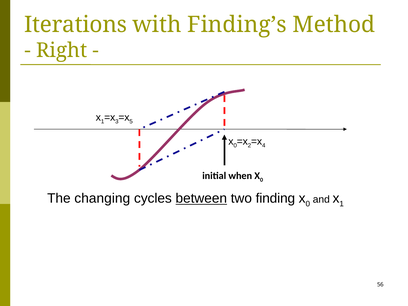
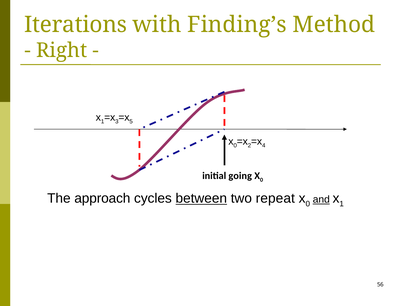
when: when -> going
changing: changing -> approach
finding: finding -> repeat
and underline: none -> present
